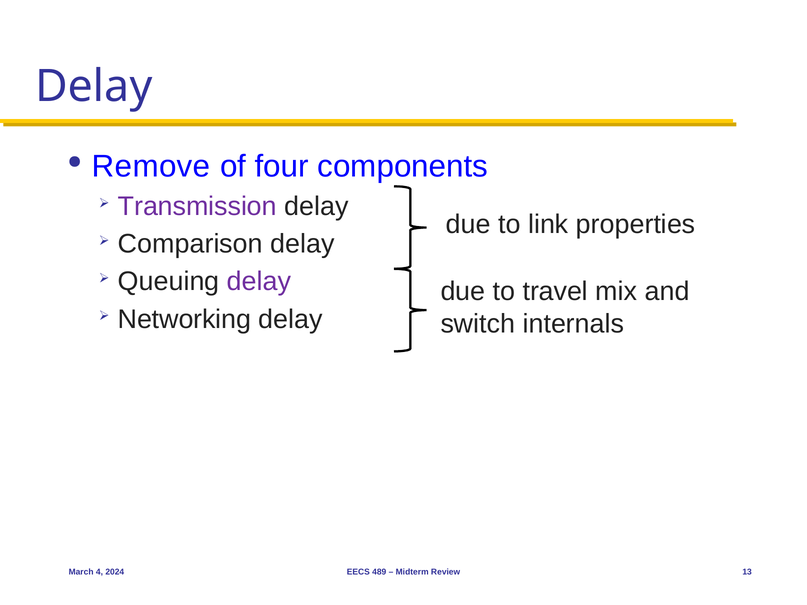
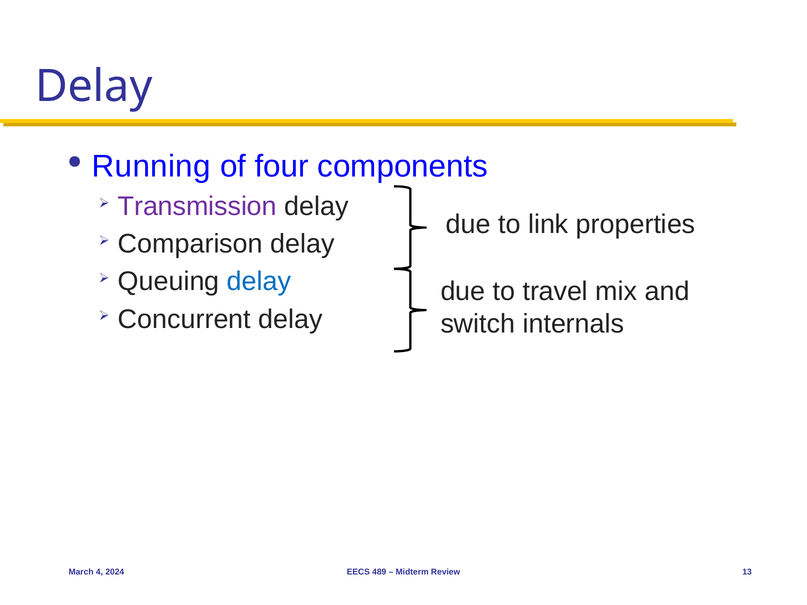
Remove: Remove -> Running
delay at (259, 282) colour: purple -> blue
Networking: Networking -> Concurrent
